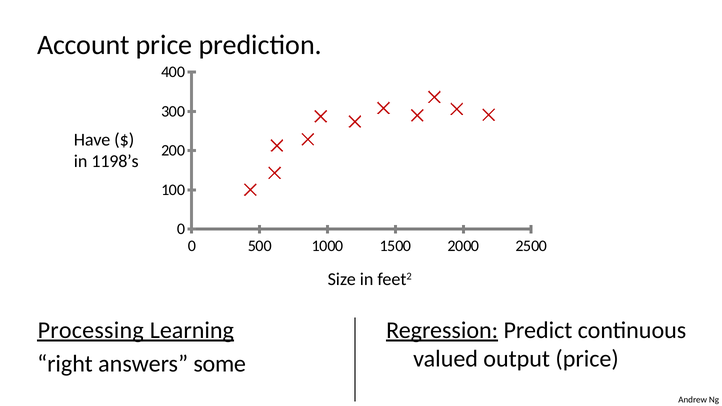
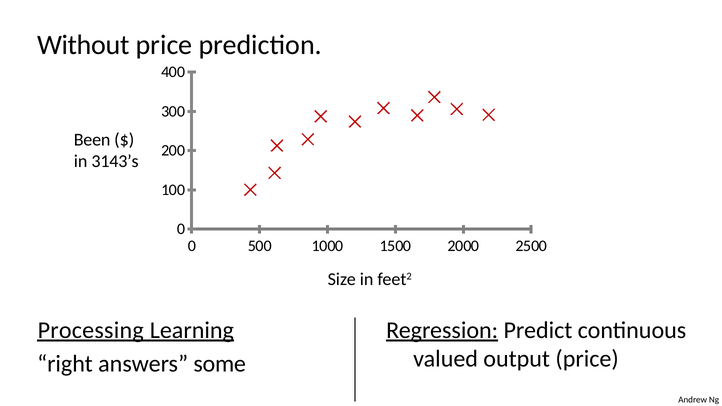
Account: Account -> Without
Have: Have -> Been
1198’s: 1198’s -> 3143’s
